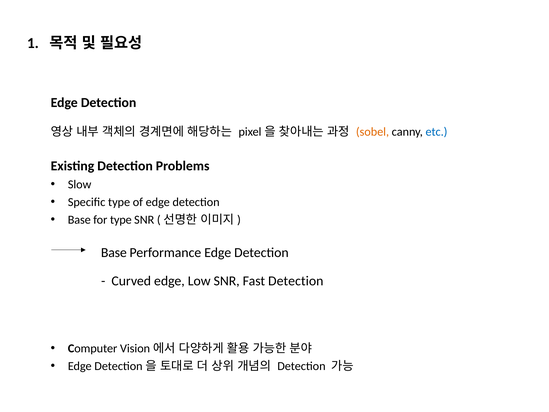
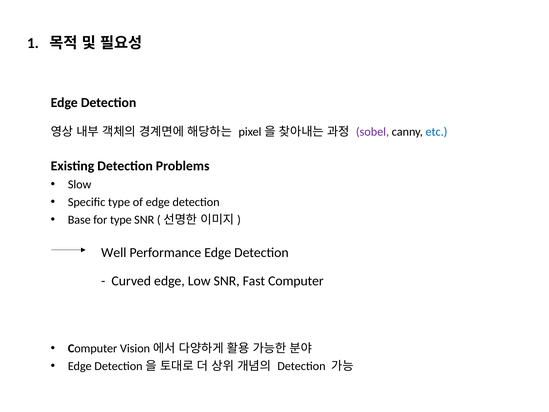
sobel colour: orange -> purple
Base at (114, 253): Base -> Well
Fast Detection: Detection -> Computer
